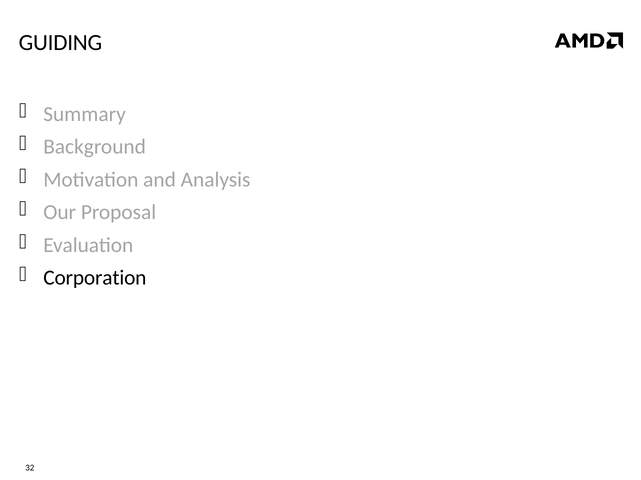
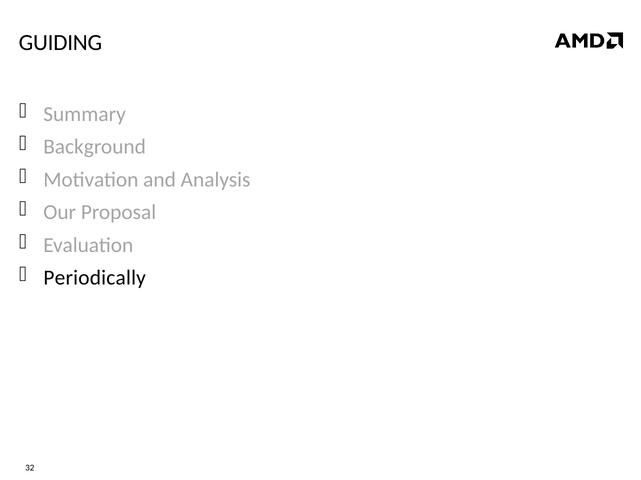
Corporation: Corporation -> Periodically
